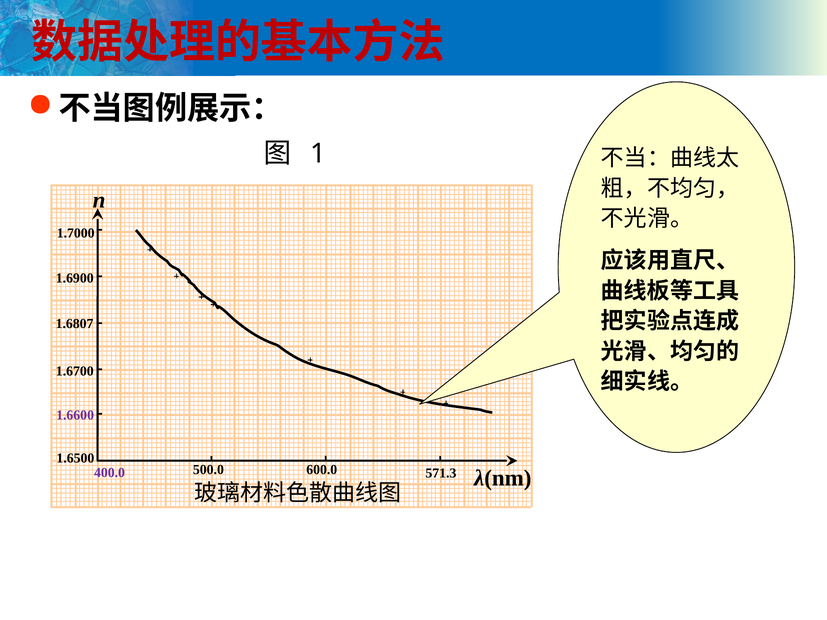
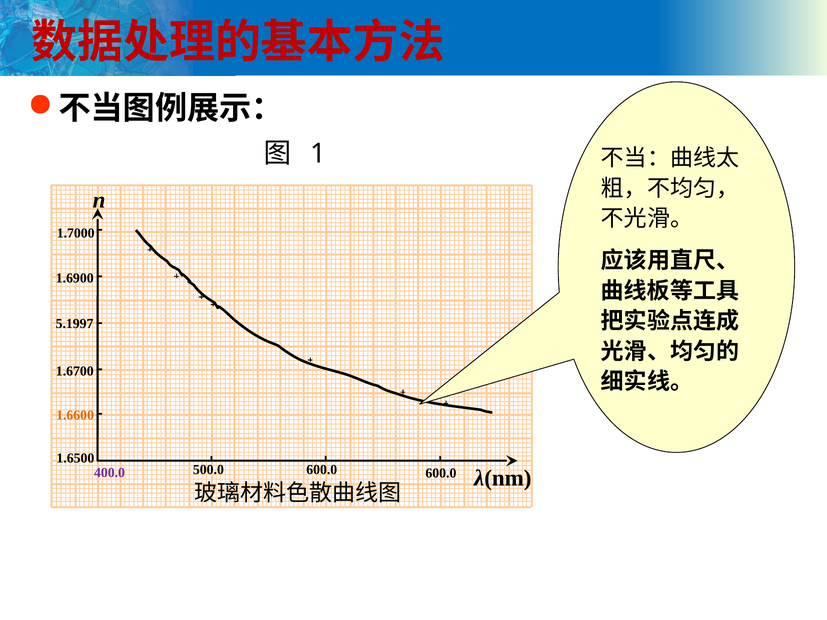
1.6807: 1.6807 -> 5.1997
1.6600 colour: purple -> orange
500.0 571.3: 571.3 -> 600.0
